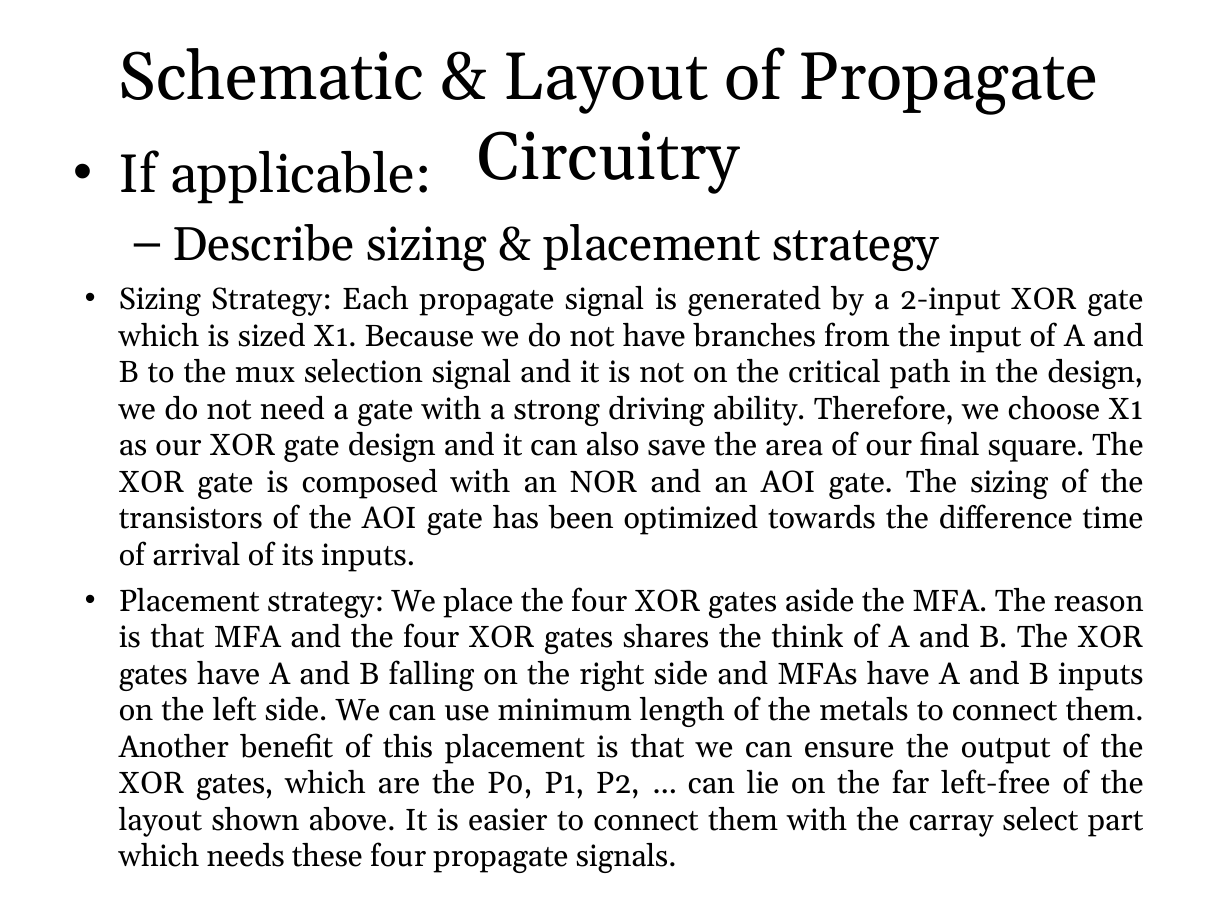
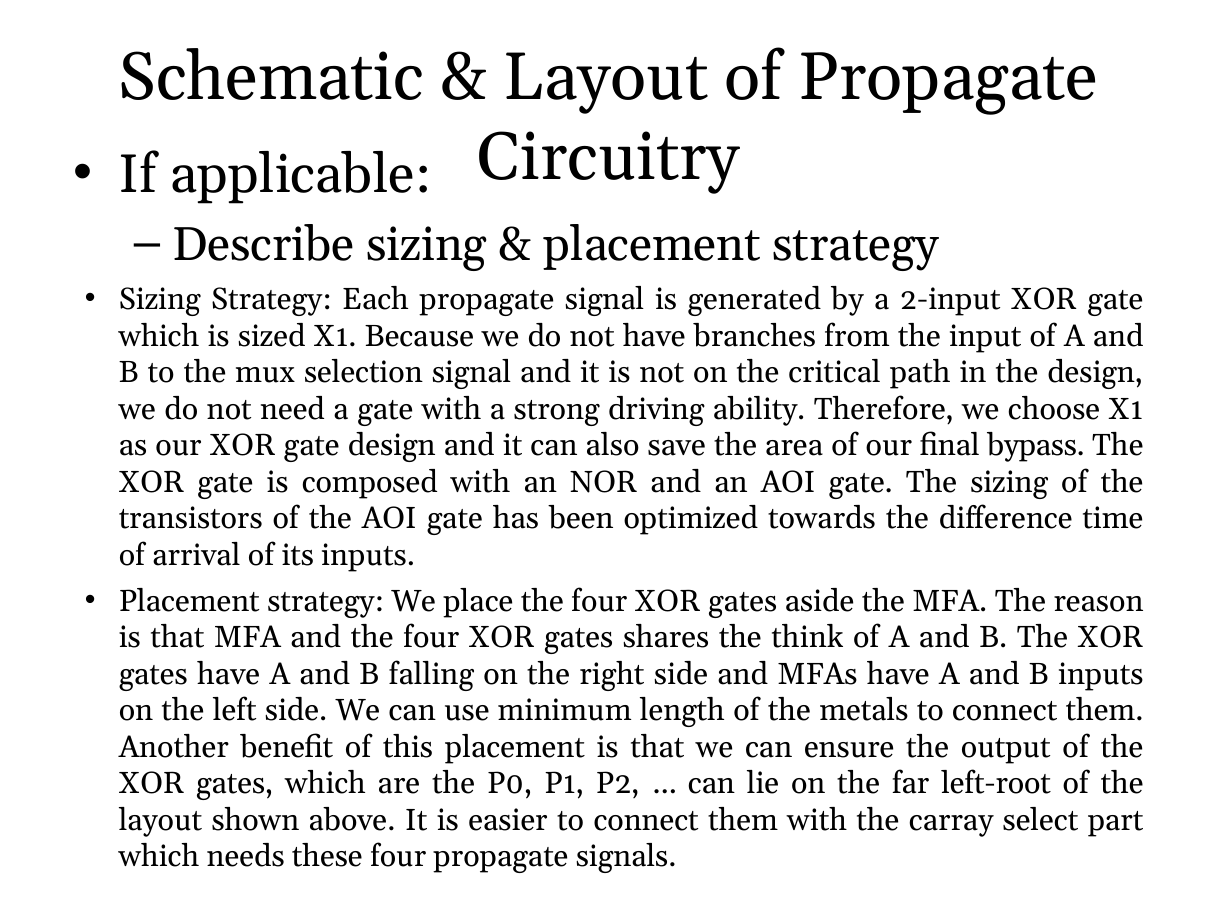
square: square -> bypass
left-free: left-free -> left-root
